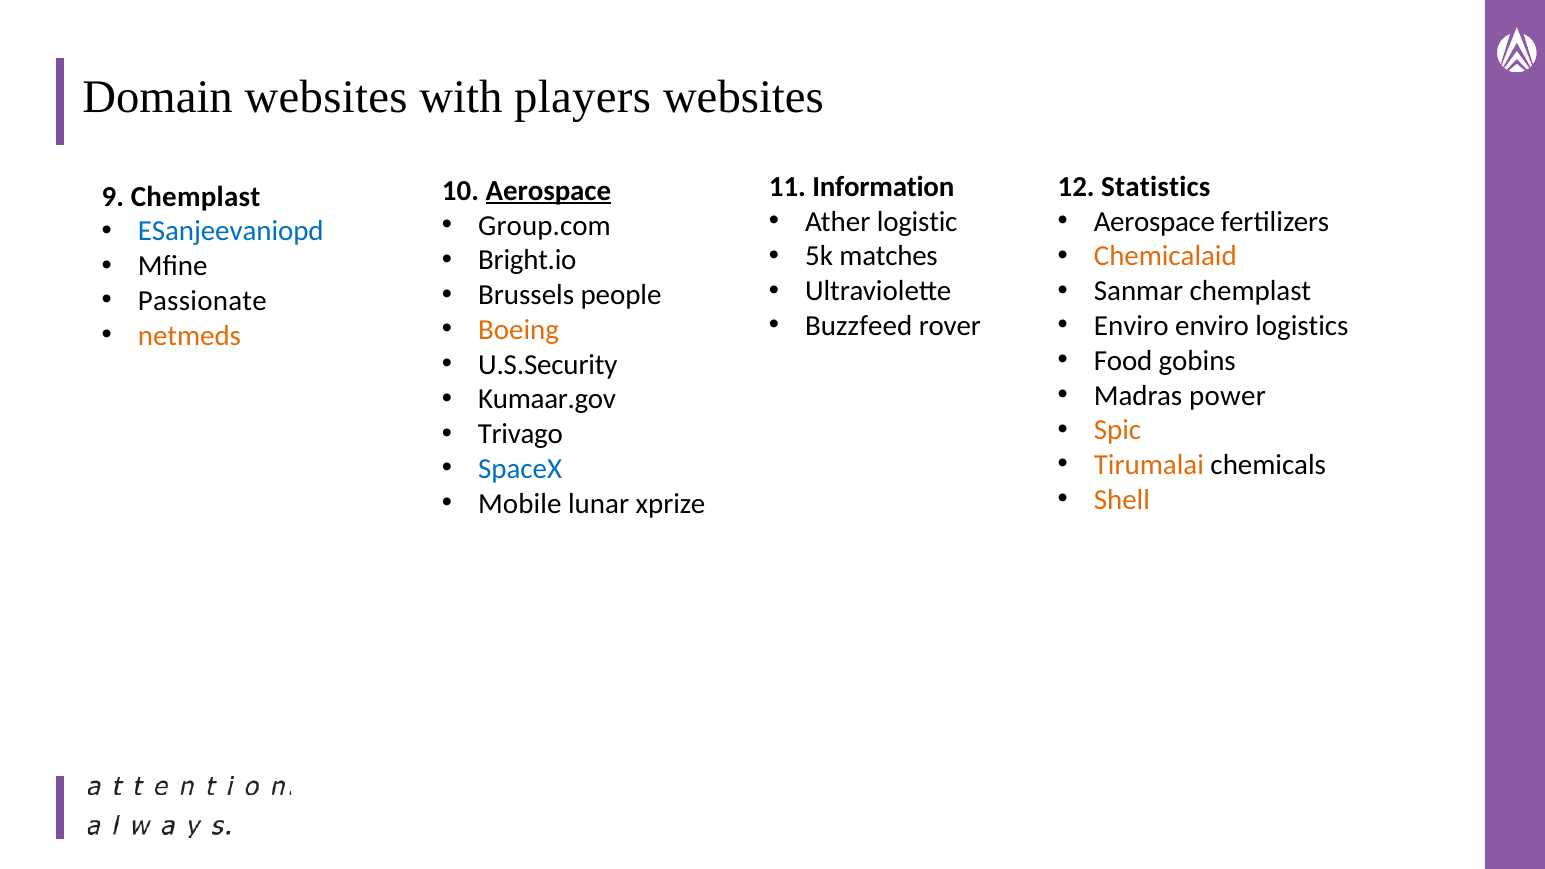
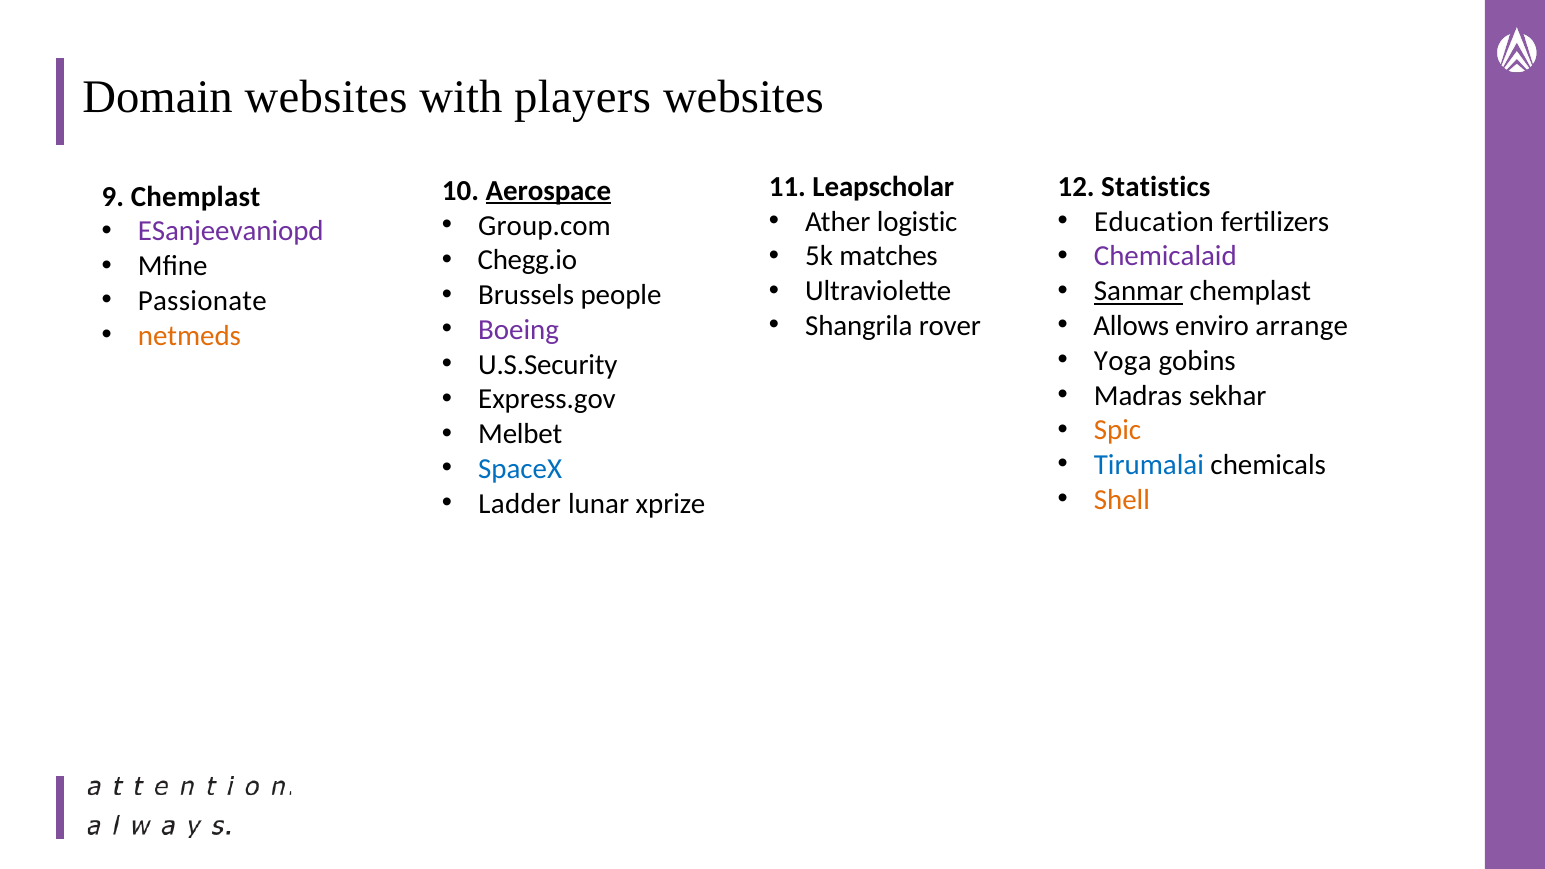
Information: Information -> Leapscholar
Aerospace at (1154, 222): Aerospace -> Education
ESanjeevaniopd colour: blue -> purple
Chemicalaid colour: orange -> purple
Bright.io: Bright.io -> Chegg.io
Sanmar underline: none -> present
Buzzfeed: Buzzfeed -> Shangrila
Enviro at (1131, 326): Enviro -> Allows
logistics: logistics -> arrange
Boeing colour: orange -> purple
Food: Food -> Yoga
power: power -> sekhar
Kumaar.gov: Kumaar.gov -> Express.gov
Trivago: Trivago -> Melbet
Tirumalai colour: orange -> blue
Mobile: Mobile -> Ladder
